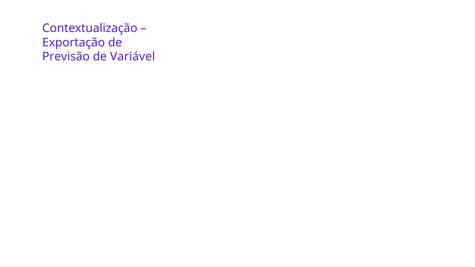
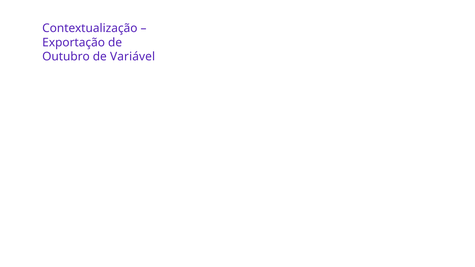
Previsão: Previsão -> Outubro
